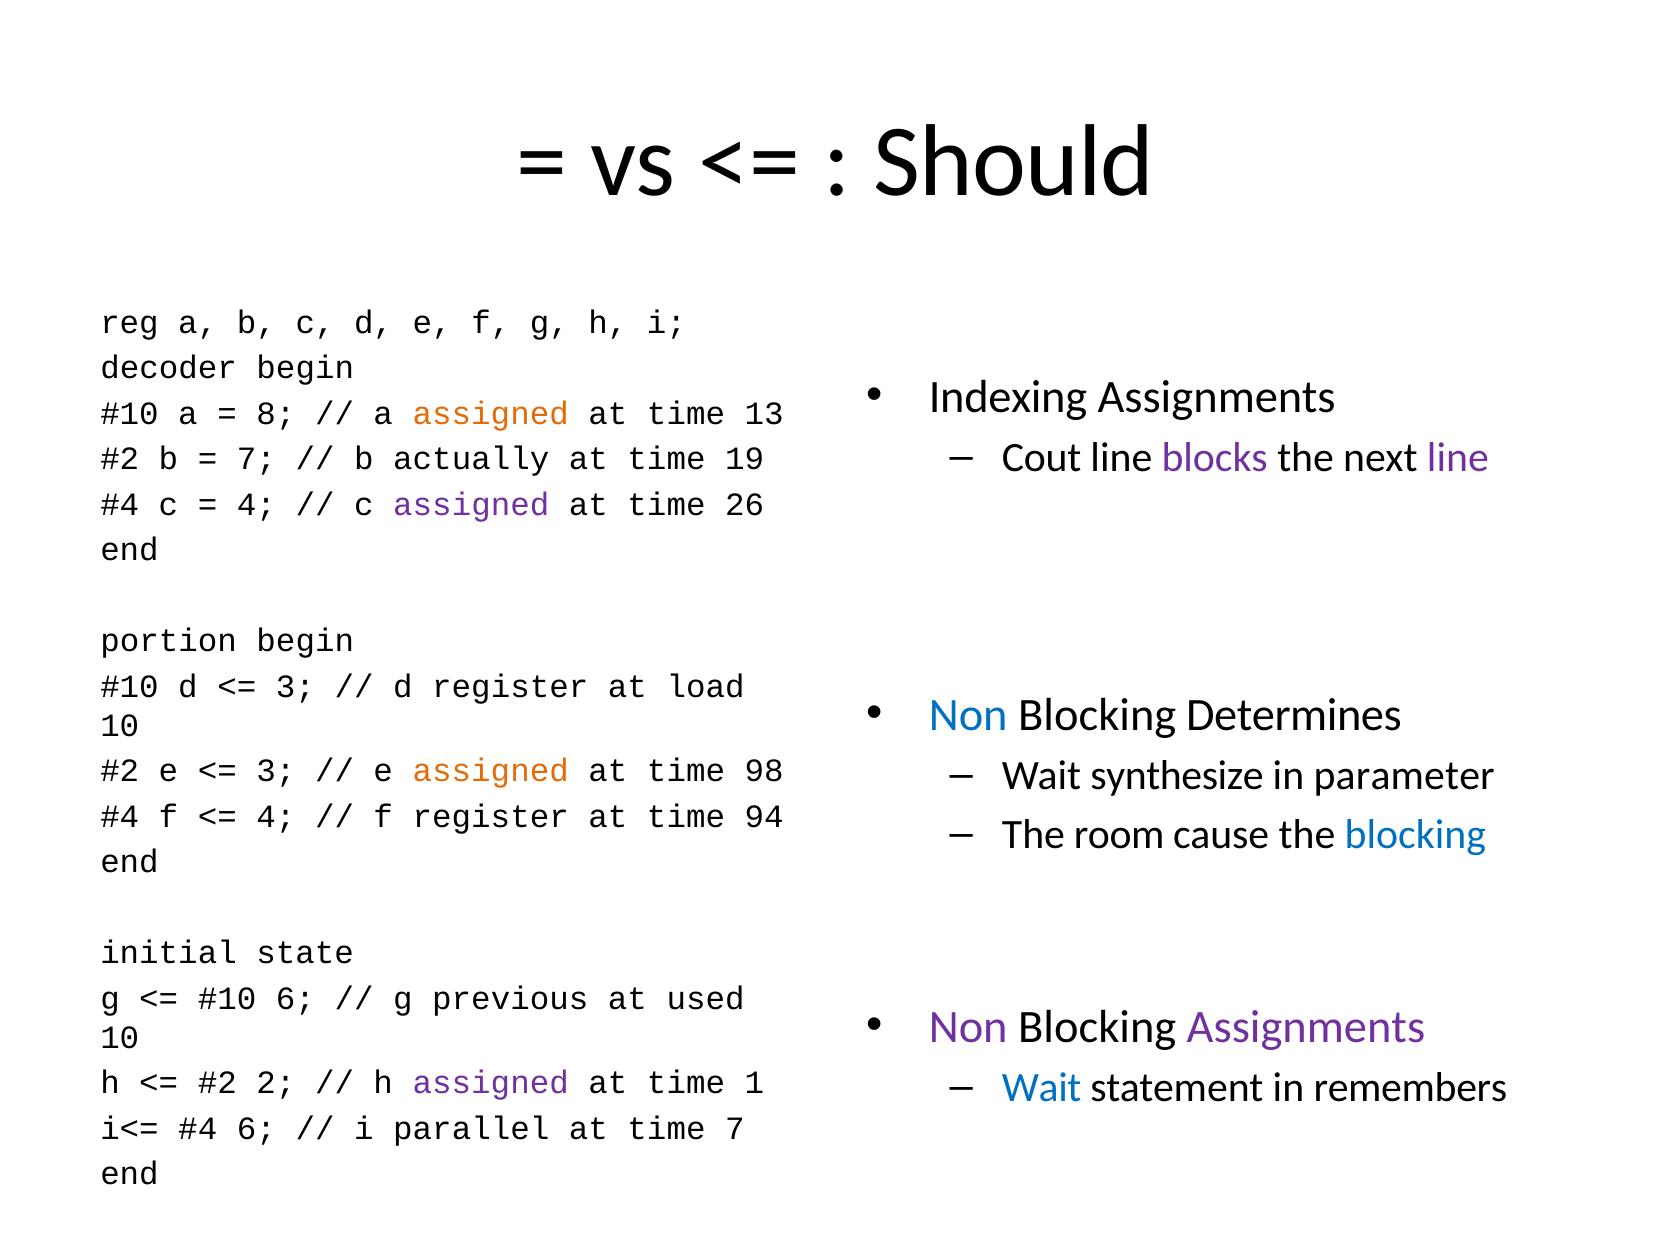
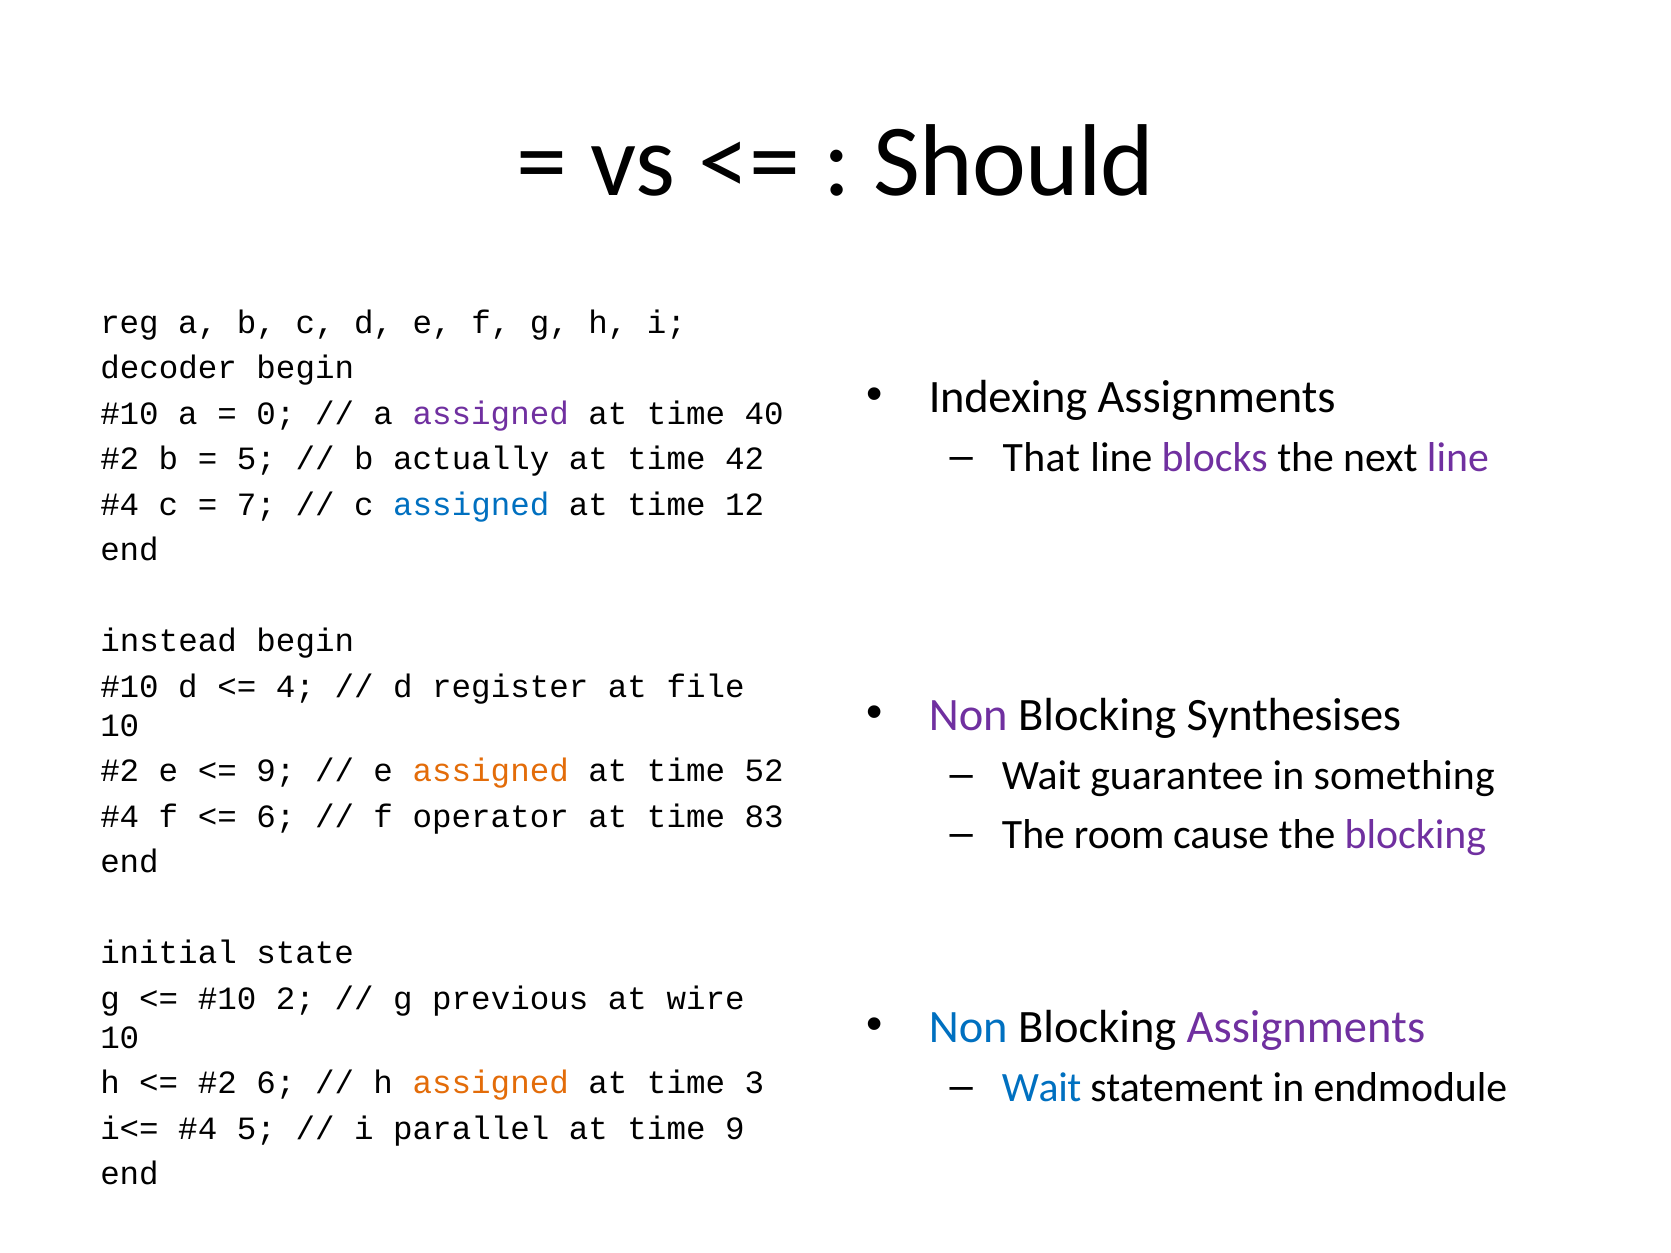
8: 8 -> 0
assigned at (491, 414) colour: orange -> purple
13: 13 -> 40
Cout: Cout -> That
7 at (256, 459): 7 -> 5
19: 19 -> 42
4 at (256, 505): 4 -> 7
assigned at (471, 505) colour: purple -> blue
26: 26 -> 12
portion: portion -> instead
3 at (295, 687): 3 -> 4
load: load -> file
Non at (968, 715) colour: blue -> purple
Determines: Determines -> Synthesises
synthesize: synthesize -> guarantee
parameter: parameter -> something
3 at (276, 771): 3 -> 9
98: 98 -> 52
4 at (276, 817): 4 -> 6
f register: register -> operator
94: 94 -> 83
blocking at (1415, 835) colour: blue -> purple
6 at (295, 999): 6 -> 2
used: used -> wire
Non at (968, 1027) colour: purple -> blue
remembers: remembers -> endmodule
2 at (276, 1083): 2 -> 6
assigned at (491, 1083) colour: purple -> orange
1: 1 -> 3
6 at (256, 1129): 6 -> 5
time 7: 7 -> 9
